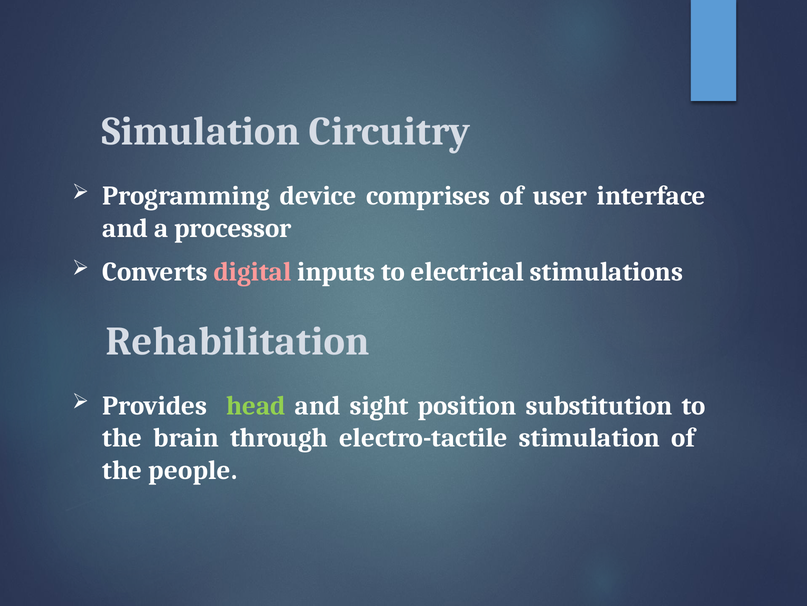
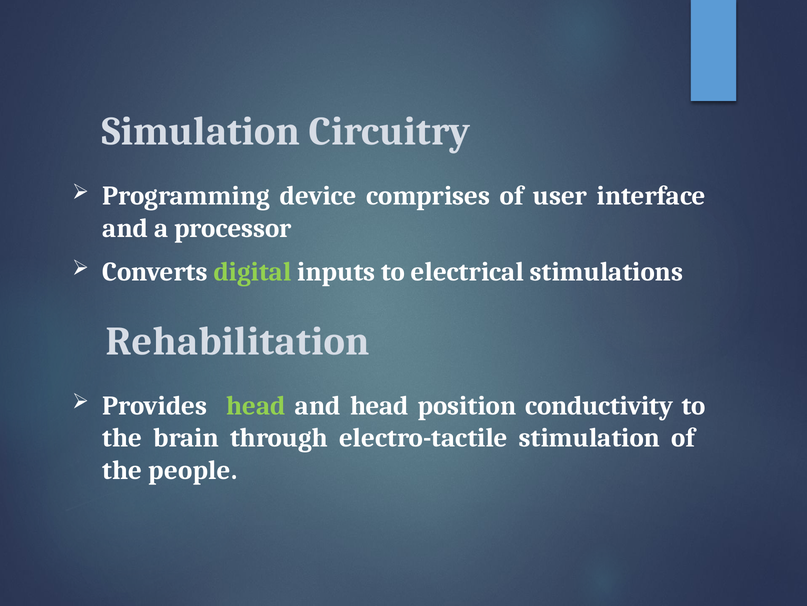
digital colour: pink -> light green
and sight: sight -> head
substitution: substitution -> conductivity
